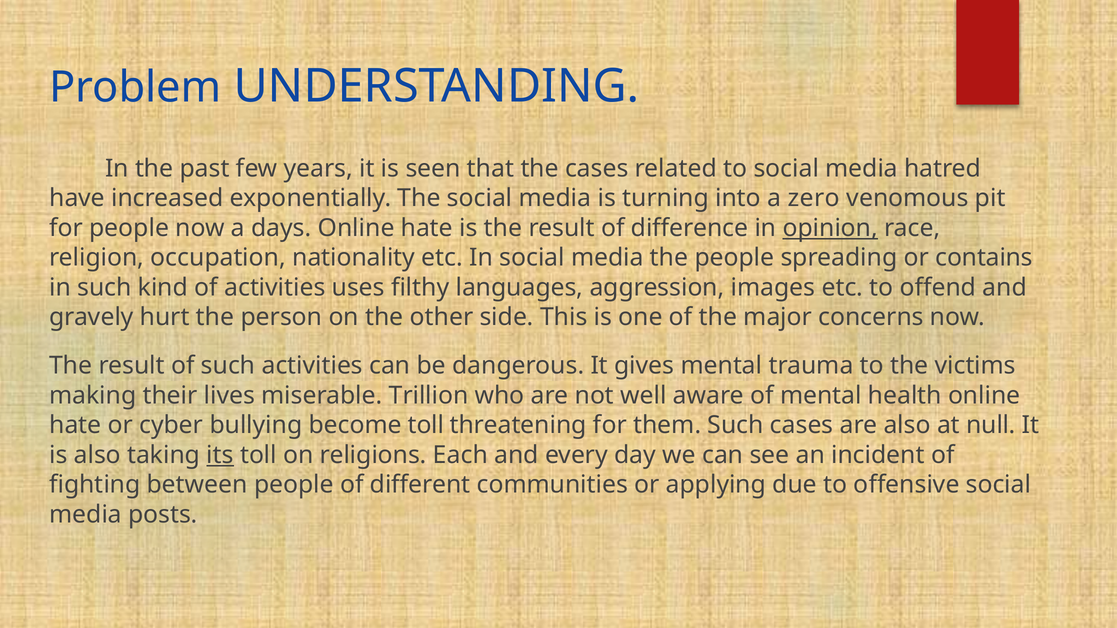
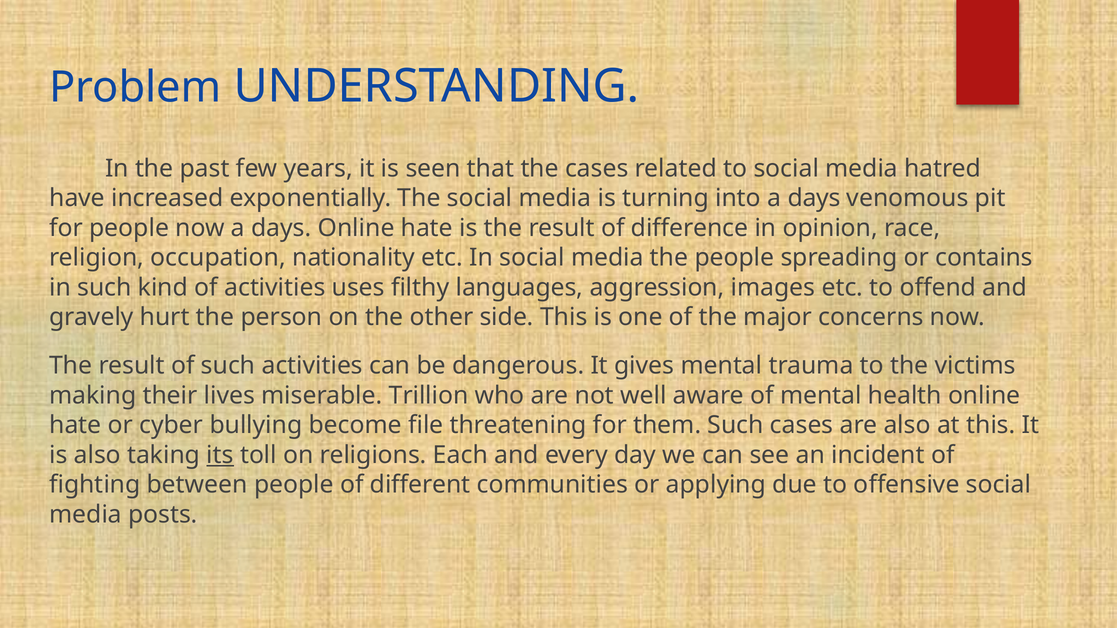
into a zero: zero -> days
opinion underline: present -> none
become toll: toll -> file
at null: null -> this
